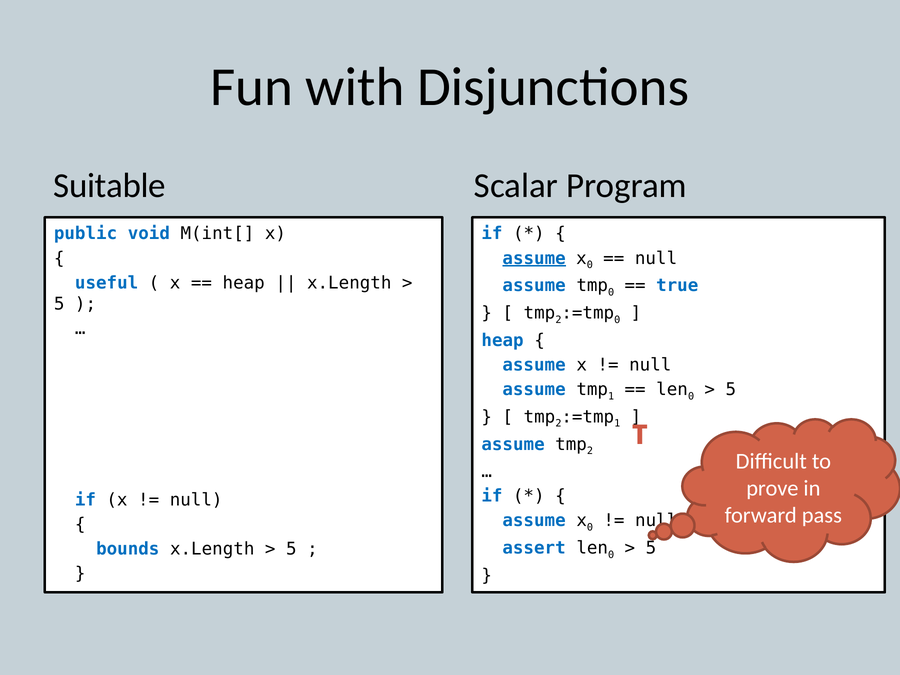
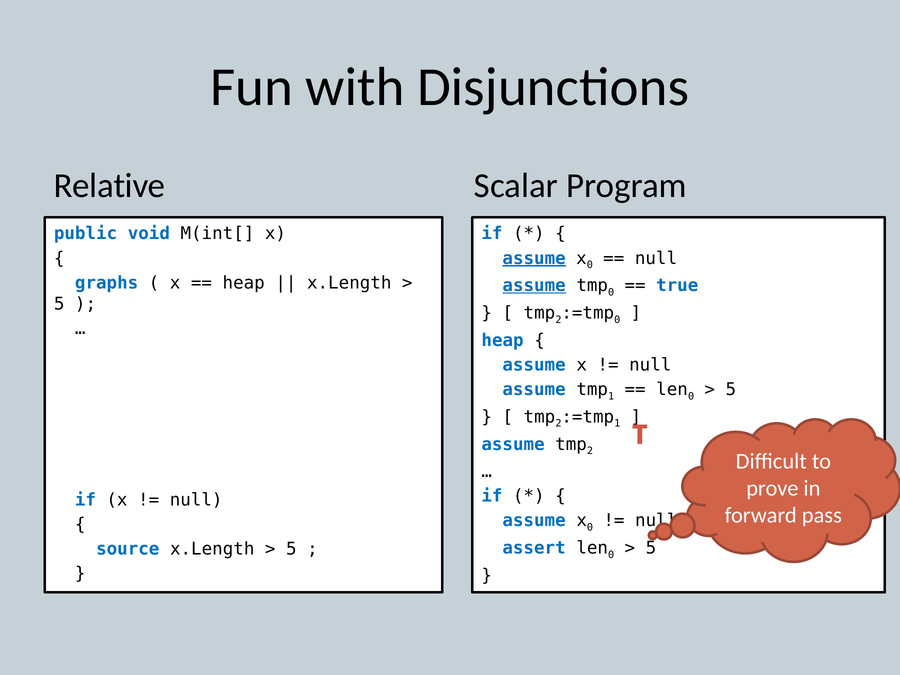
Suitable: Suitable -> Relative
useful: useful -> graphs
assume at (534, 286) underline: none -> present
bounds: bounds -> source
